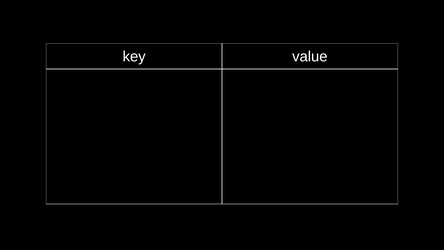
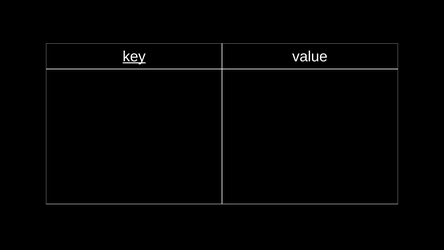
key underline: none -> present
